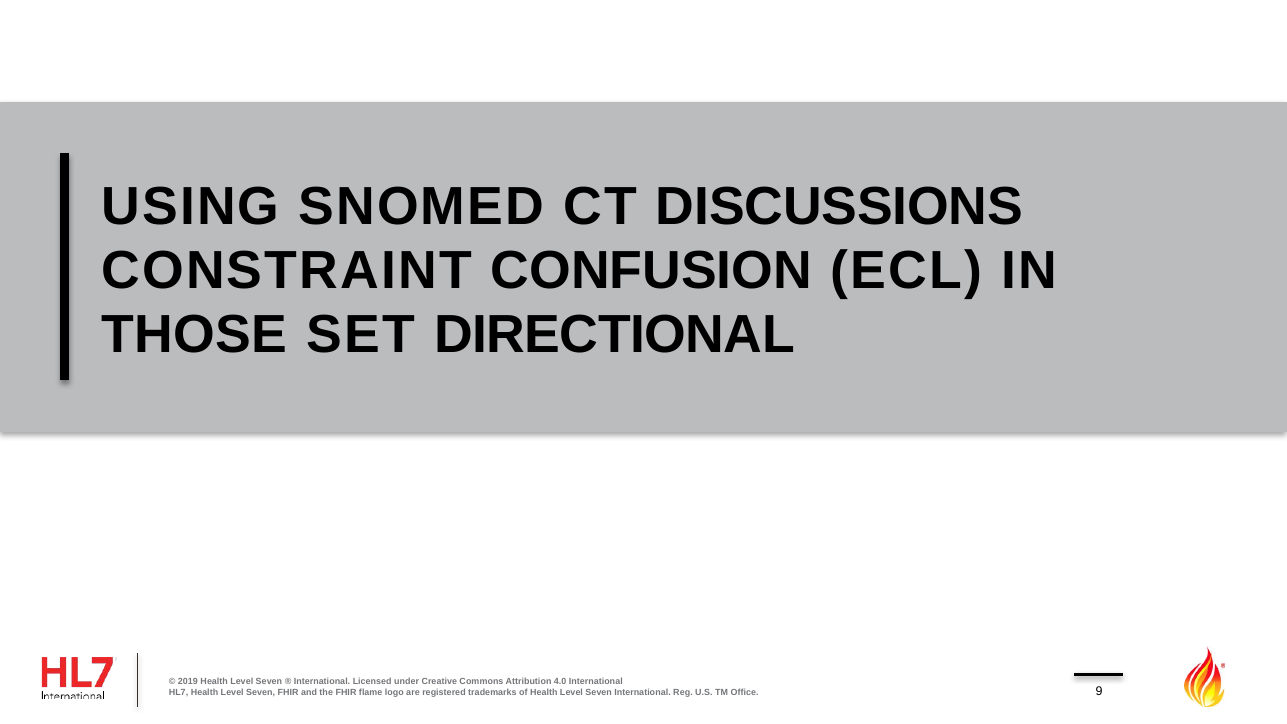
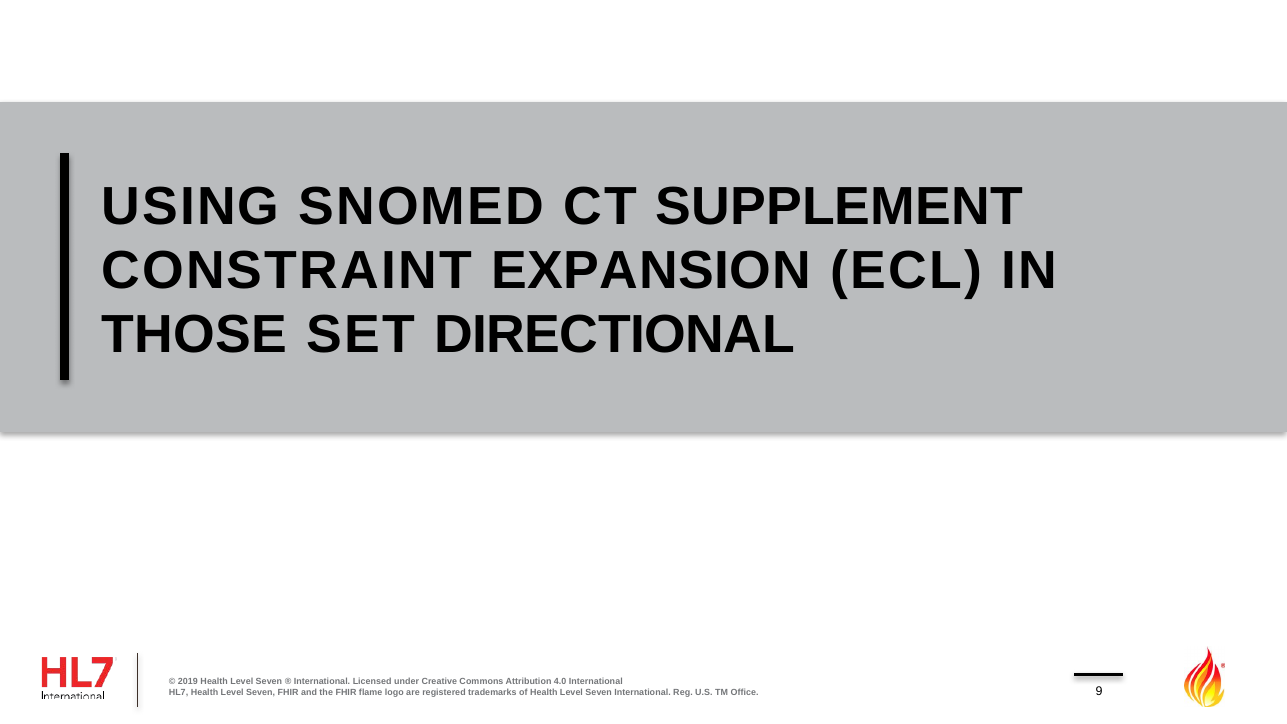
DISCUSSIONS: DISCUSSIONS -> SUPPLEMENT
CONFUSION: CONFUSION -> EXPANSION
